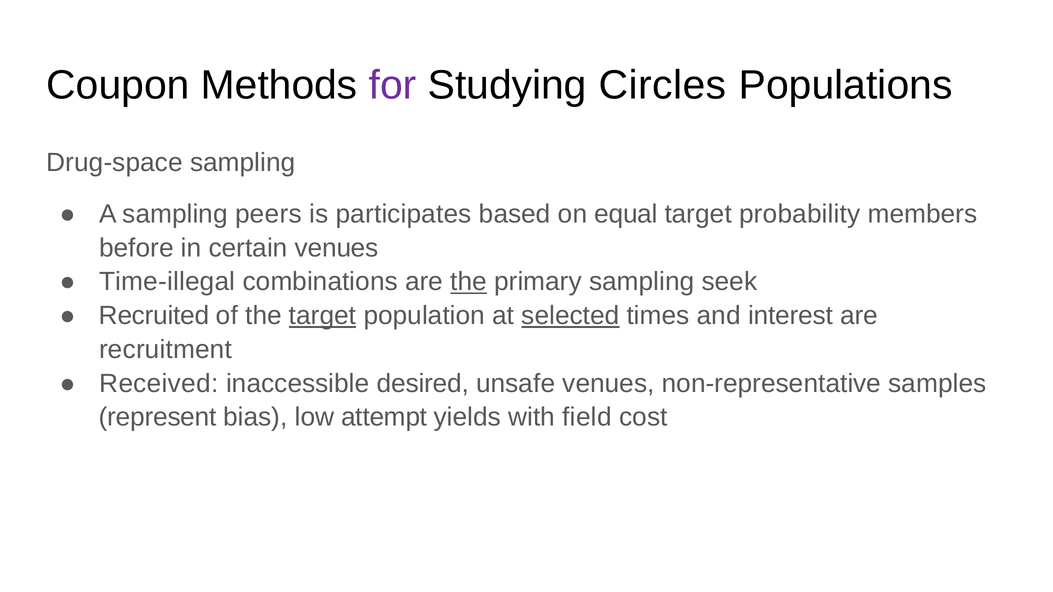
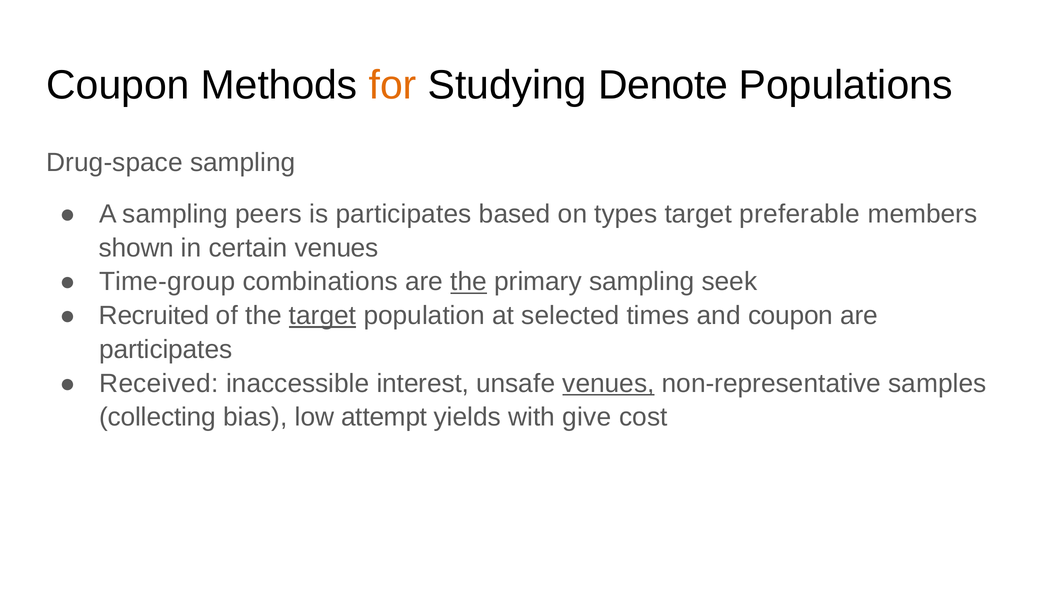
for colour: purple -> orange
Circles: Circles -> Denote
equal: equal -> types
probability: probability -> preferable
before: before -> shown
Time-illegal: Time-illegal -> Time-group
selected underline: present -> none
and interest: interest -> coupon
recruitment at (166, 350): recruitment -> participates
desired: desired -> interest
venues at (608, 384) underline: none -> present
represent: represent -> collecting
field: field -> give
